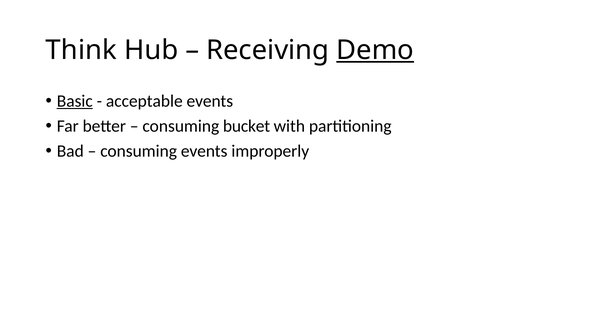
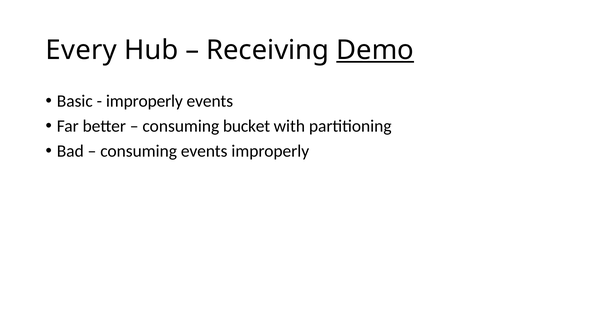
Think: Think -> Every
Basic underline: present -> none
acceptable at (144, 101): acceptable -> improperly
